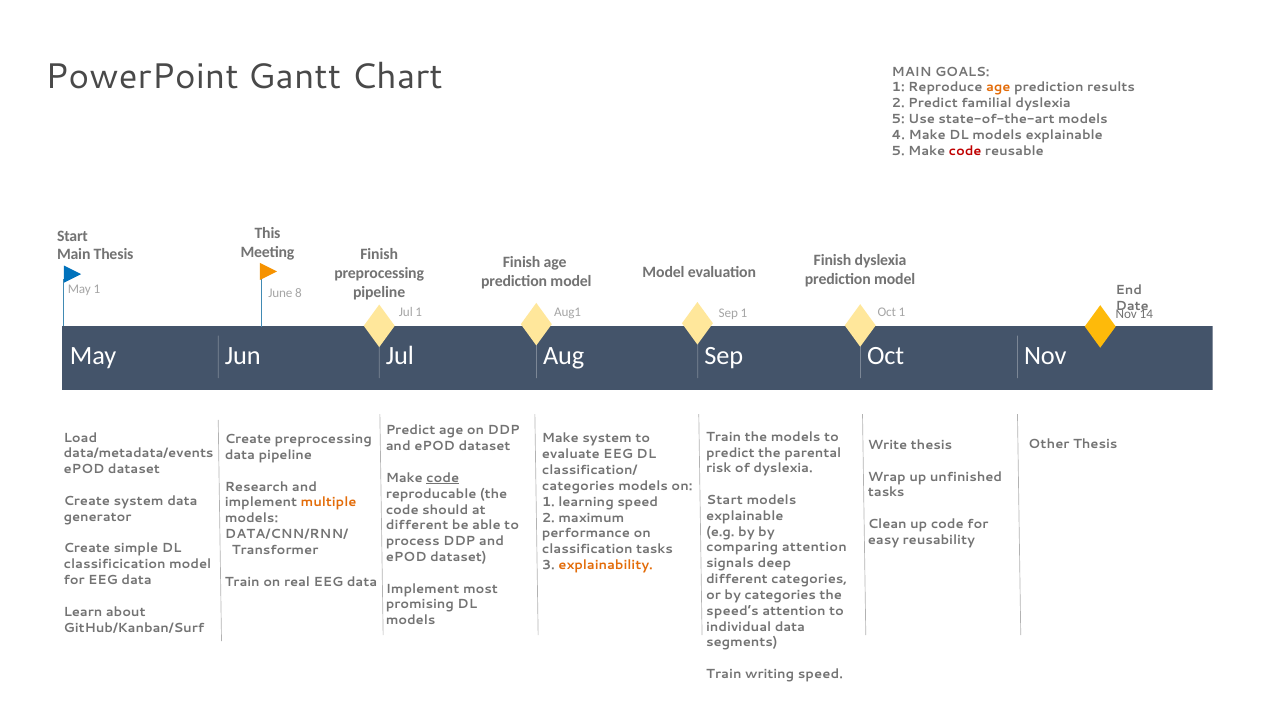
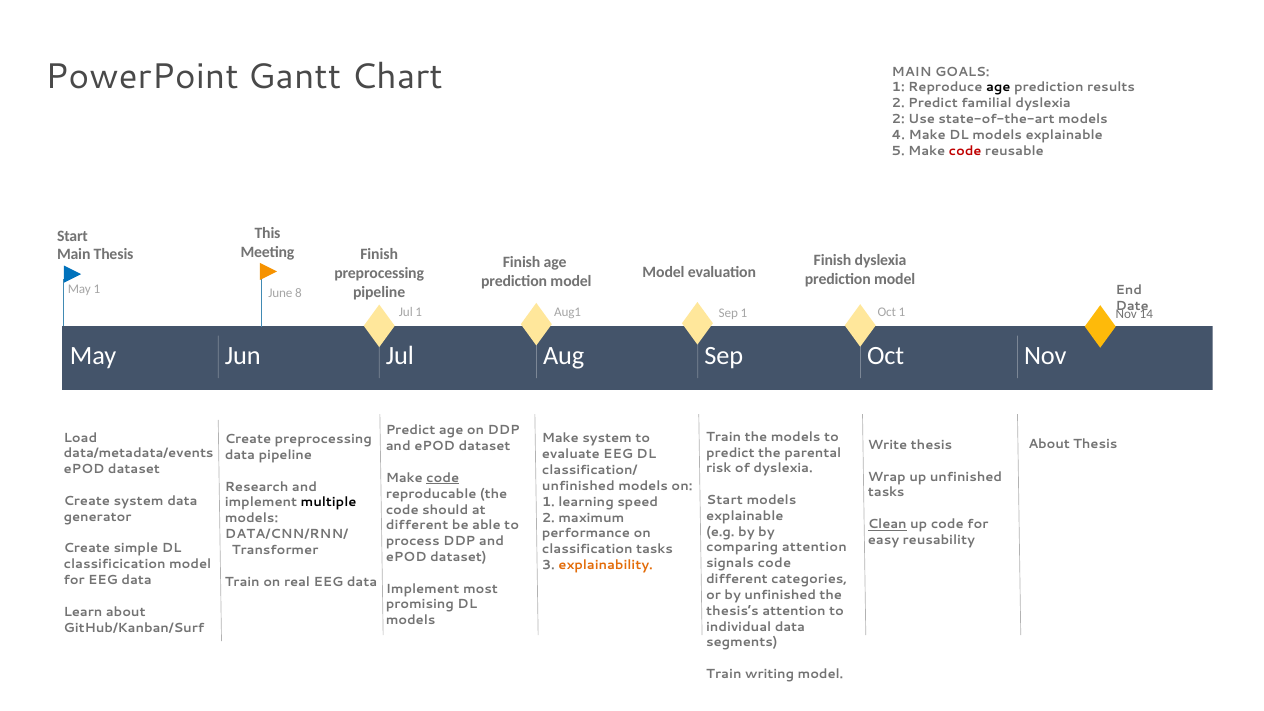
age at (998, 88) colour: orange -> black
5 at (898, 119): 5 -> 2
Other at (1049, 444): Other -> About
categories at (578, 486): categories -> unfinished
multiple colour: orange -> black
Clean underline: none -> present
signals deep: deep -> code
by categories: categories -> unfinished
speed’s: speed’s -> thesis’s
writing speed: speed -> model
